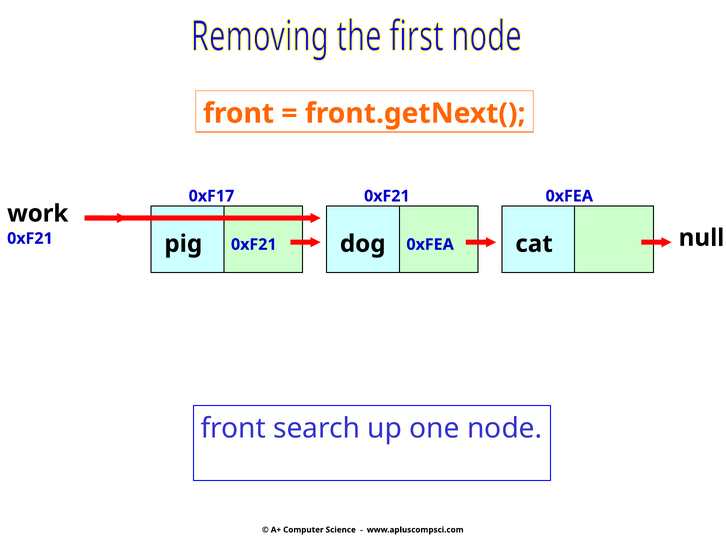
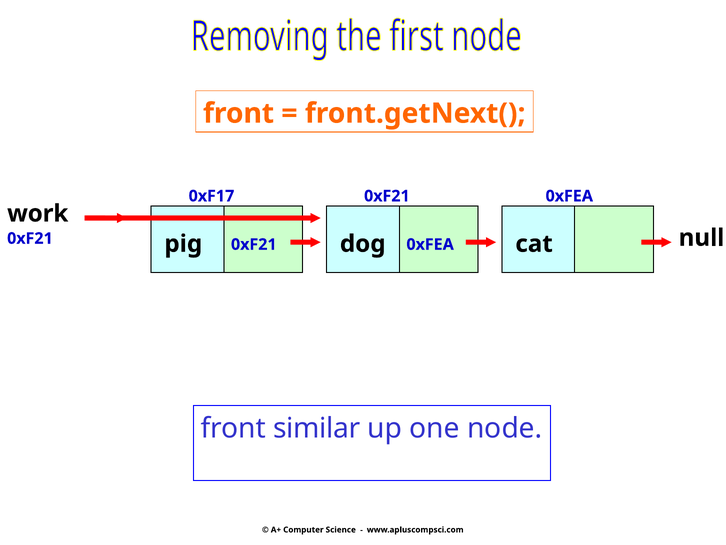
search: search -> similar
